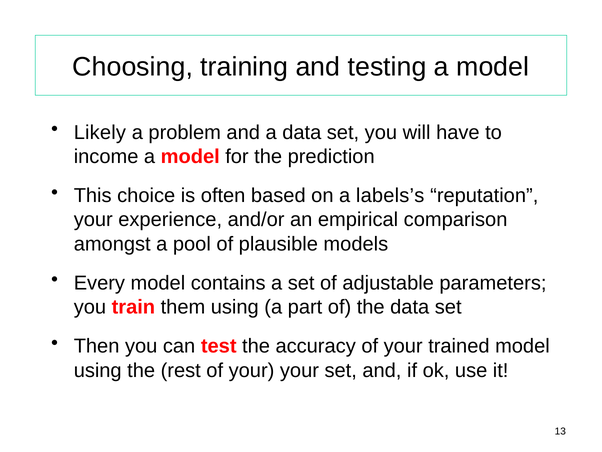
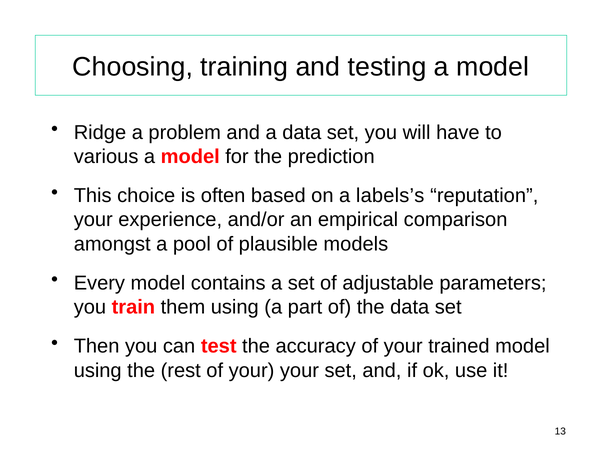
Likely: Likely -> Ridge
income: income -> various
